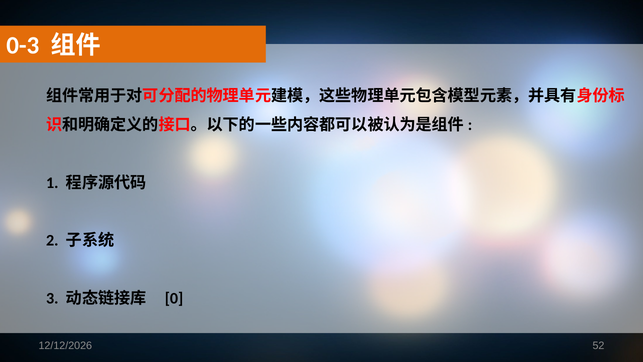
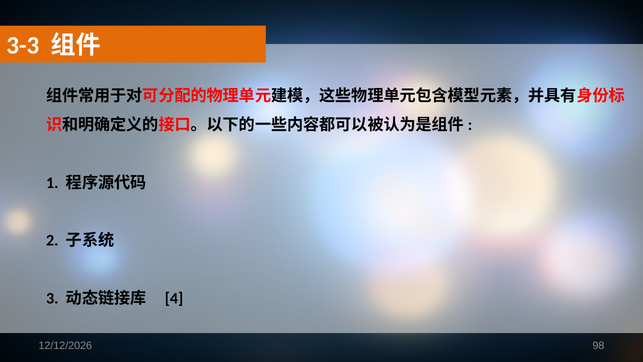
0-3: 0-3 -> 3-3
0: 0 -> 4
52: 52 -> 98
